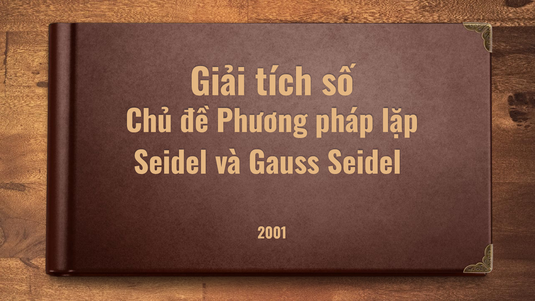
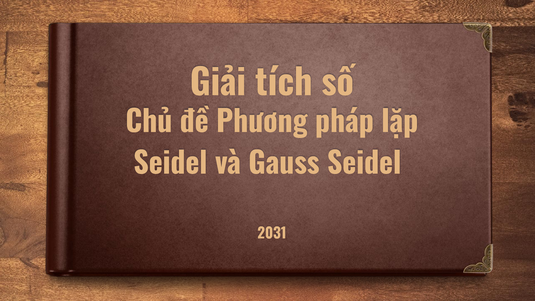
2001: 2001 -> 2031
